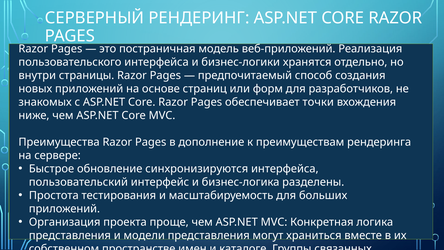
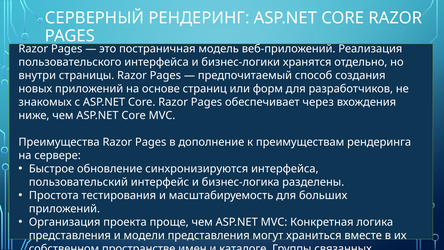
точки: точки -> через
